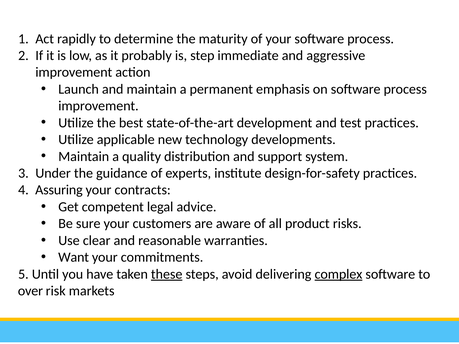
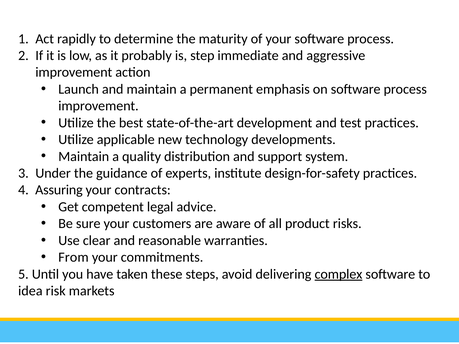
Want: Want -> From
these underline: present -> none
over: over -> idea
